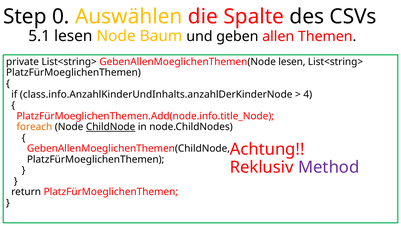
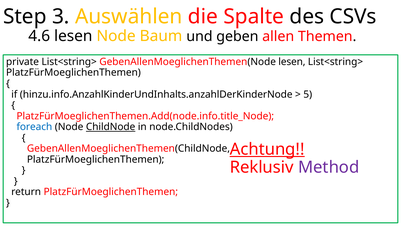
0: 0 -> 3
5.1: 5.1 -> 4.6
class.info.AnzahlKinderUndInhalts.anzahlDerKinderNode: class.info.AnzahlKinderUndInhalts.anzahlDerKinderNode -> hinzu.info.AnzahlKinderUndInhalts.anzahlDerKinderNode
4: 4 -> 5
foreach colour: orange -> blue
Achtung underline: none -> present
